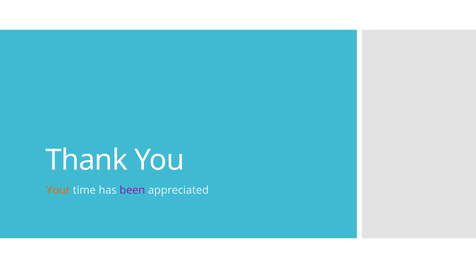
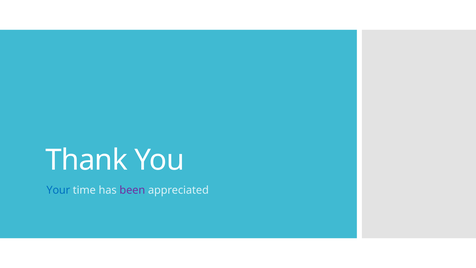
Your colour: orange -> blue
